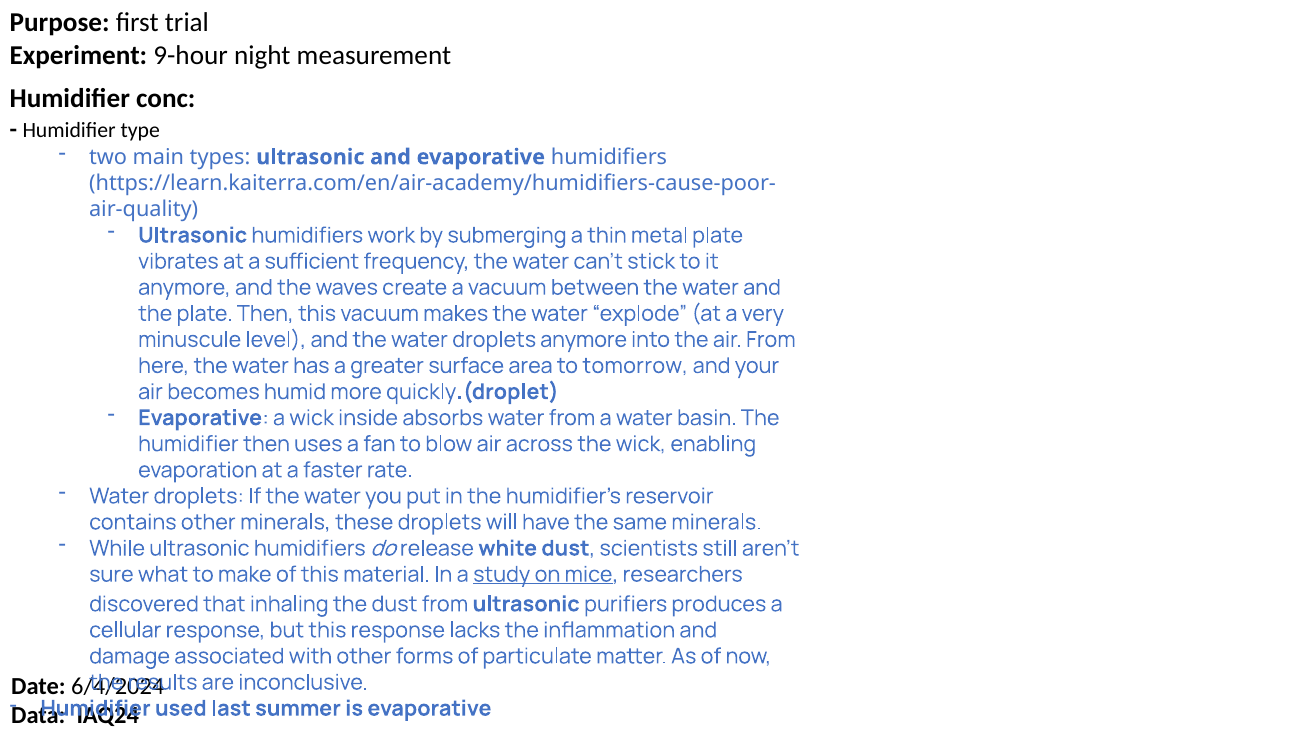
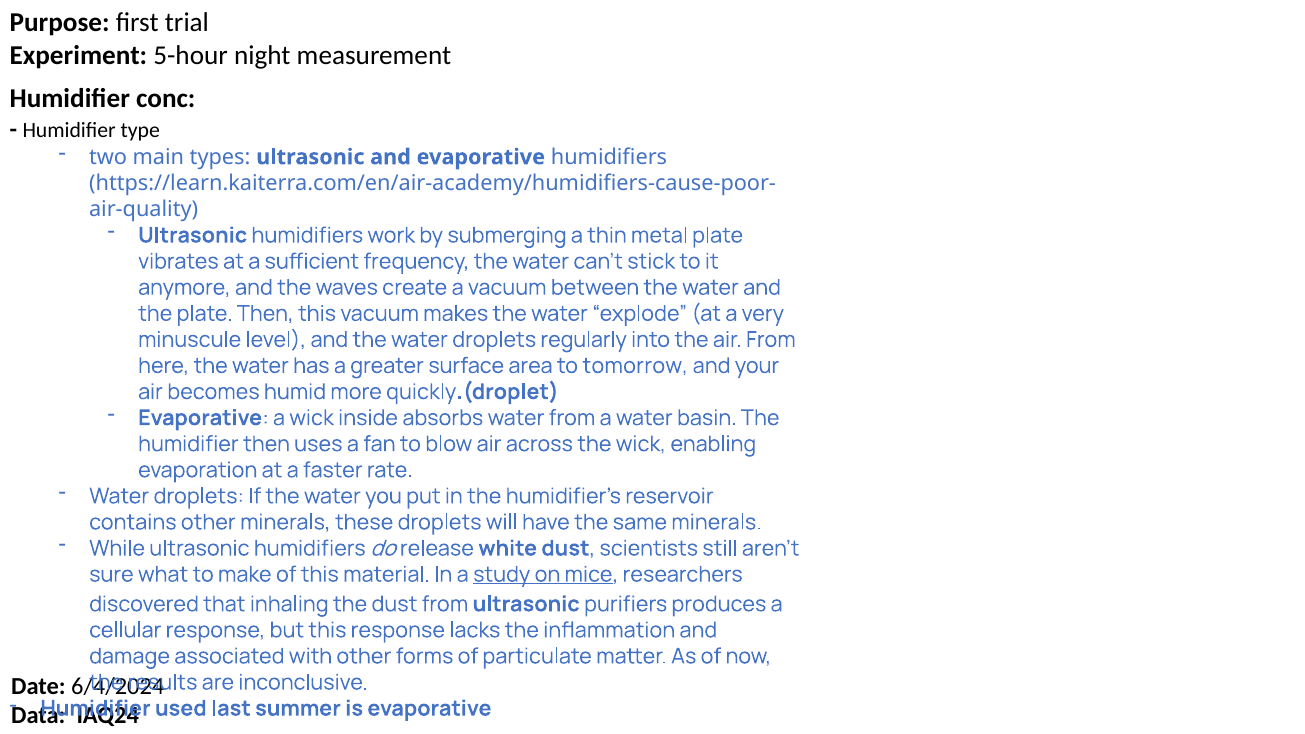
9-hour: 9-hour -> 5-hour
droplets anymore: anymore -> regularly
